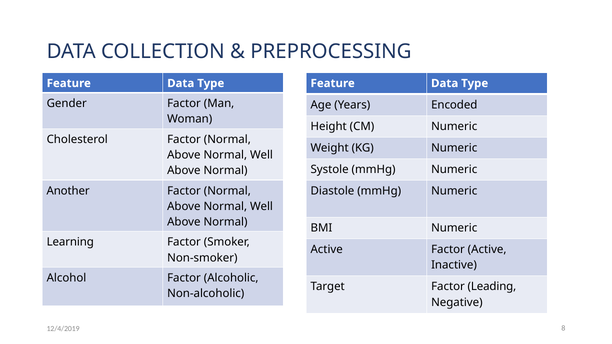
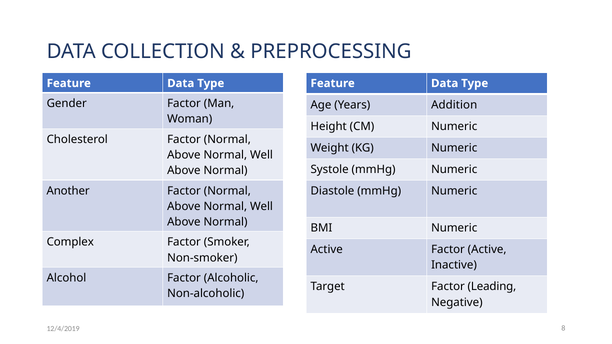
Encoded: Encoded -> Addition
Learning: Learning -> Complex
